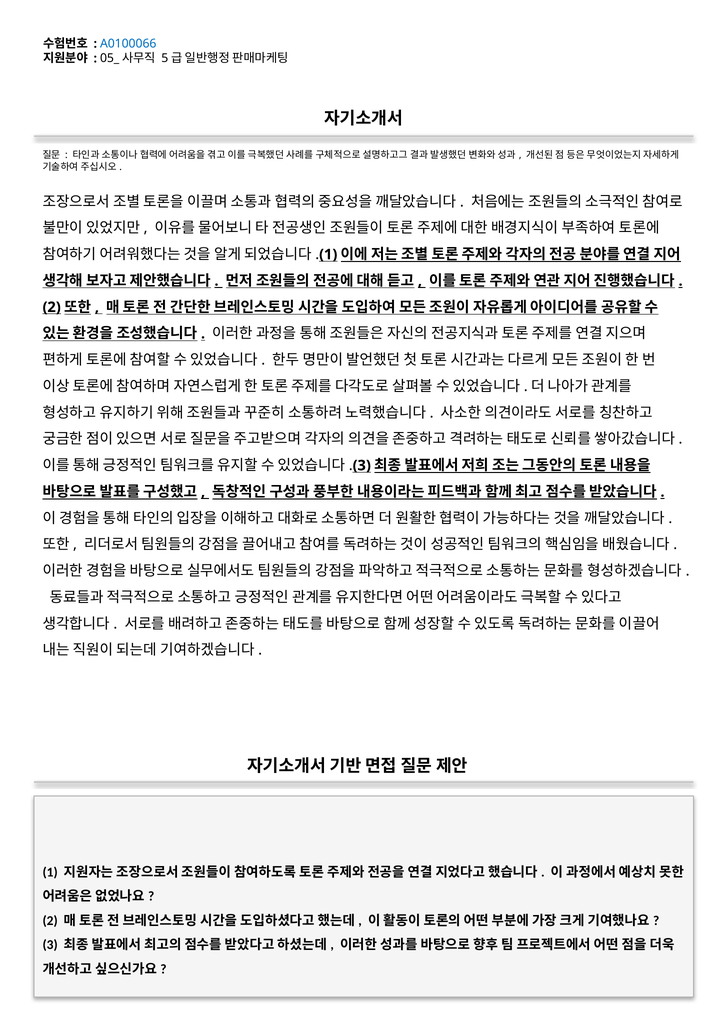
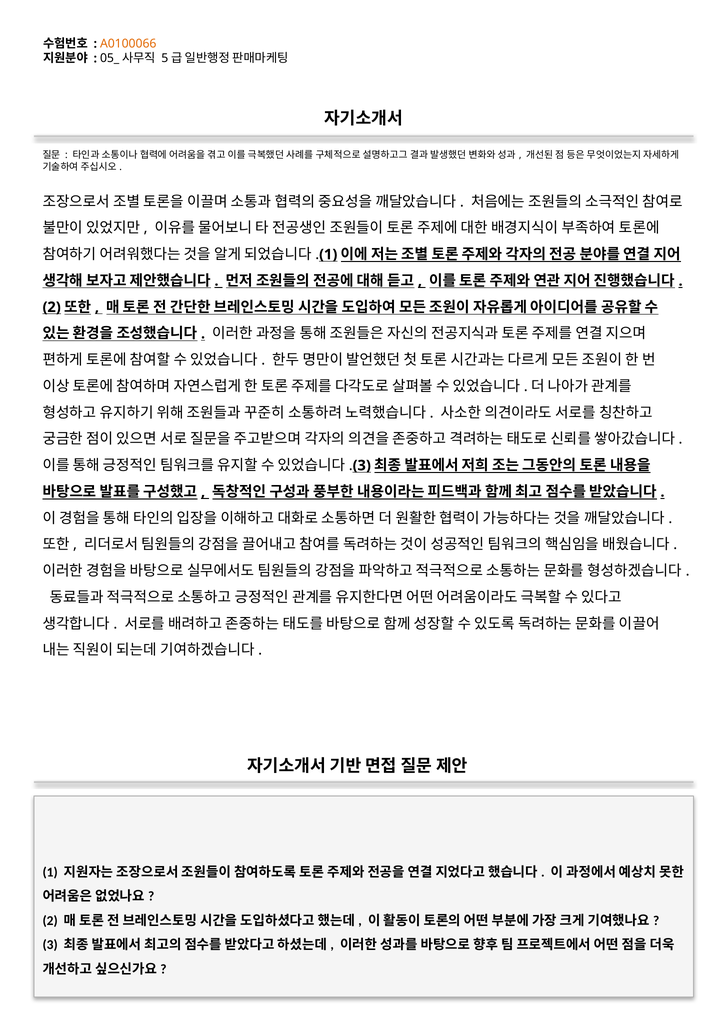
A0100066 colour: blue -> orange
